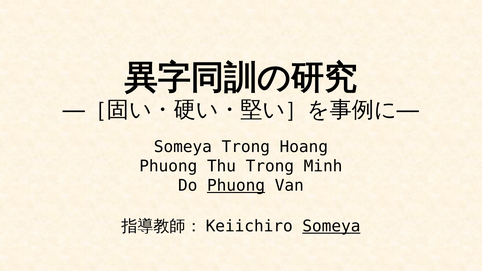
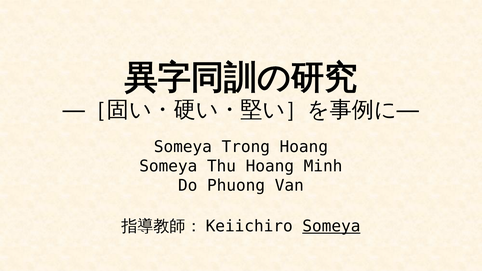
Phuong at (168, 166): Phuong -> Someya
Thu Trong: Trong -> Hoang
Phuong at (236, 186) underline: present -> none
